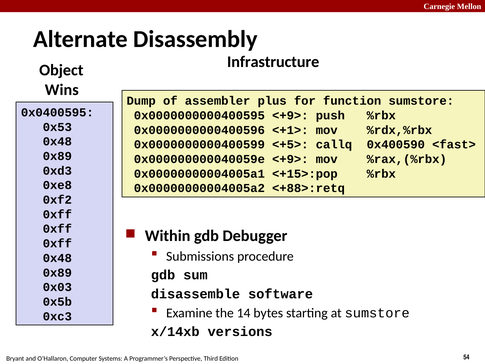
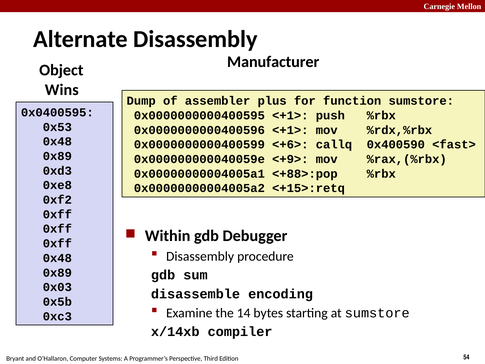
Infrastructure: Infrastructure -> Manufacturer
0x0000000000400595 <+9>: <+9> -> <+1>
<+5>: <+5> -> <+6>
<+15>:pop: <+15>:pop -> <+88>:pop
<+88>:retq: <+88>:retq -> <+15>:retq
Submissions at (200, 256): Submissions -> Disassembly
software: software -> encoding
versions: versions -> compiler
